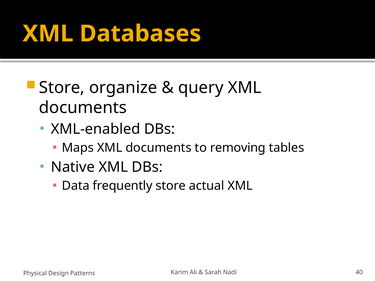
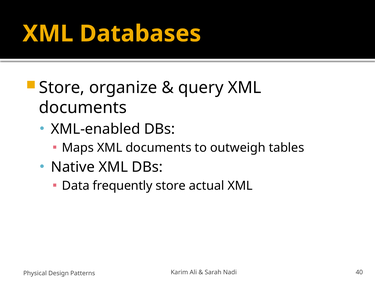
removing: removing -> outweigh
